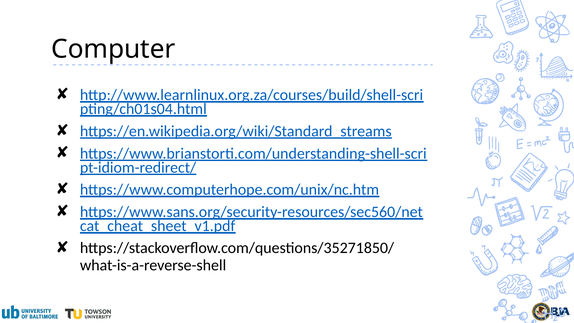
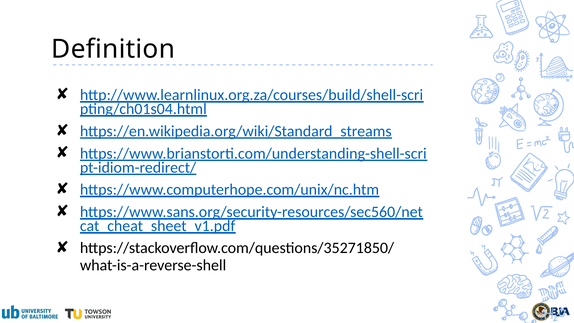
Computer: Computer -> Definition
